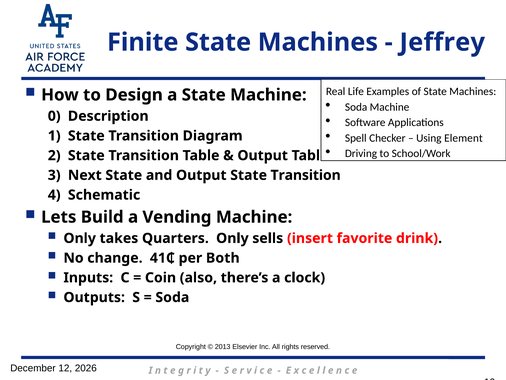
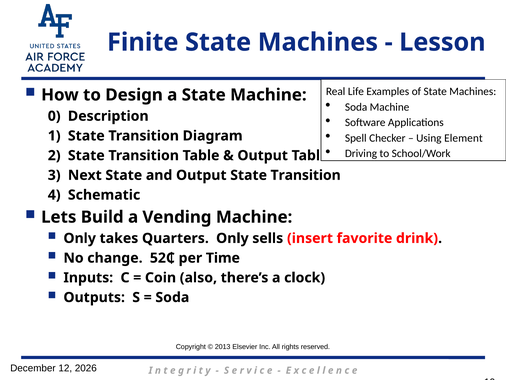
Jeffrey: Jeffrey -> Lesson
41₵: 41₵ -> 52₵
Both: Both -> Time
